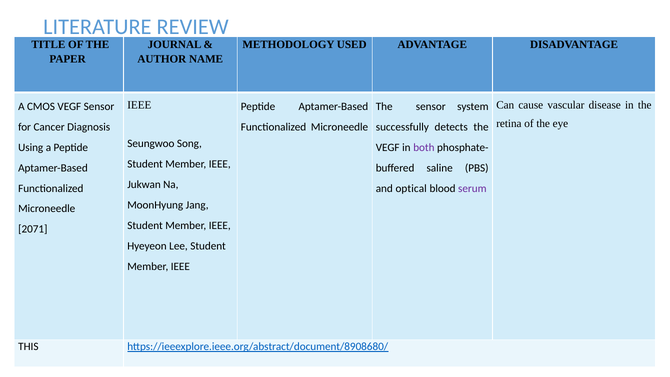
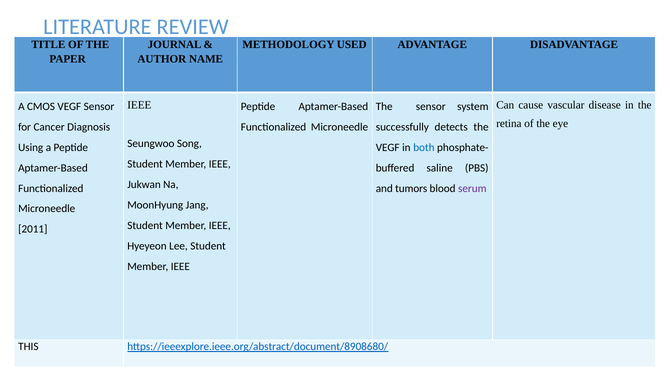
both colour: purple -> blue
optical: optical -> tumors
2071: 2071 -> 2011
